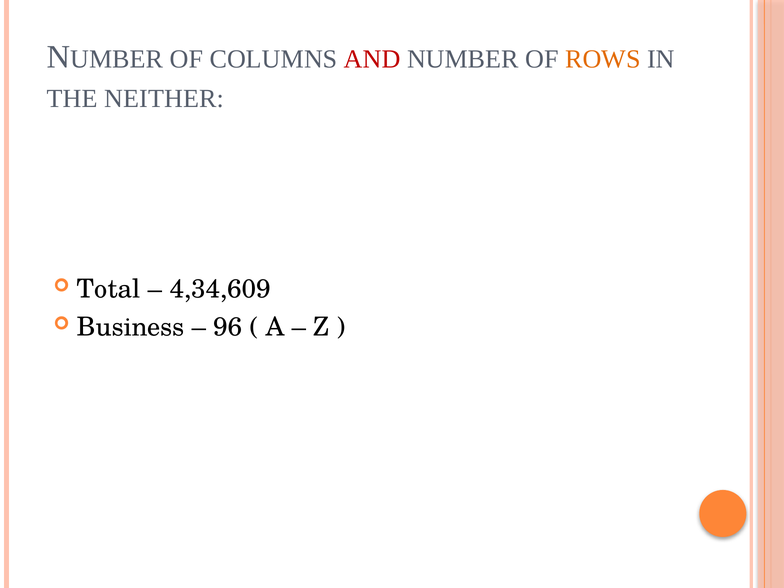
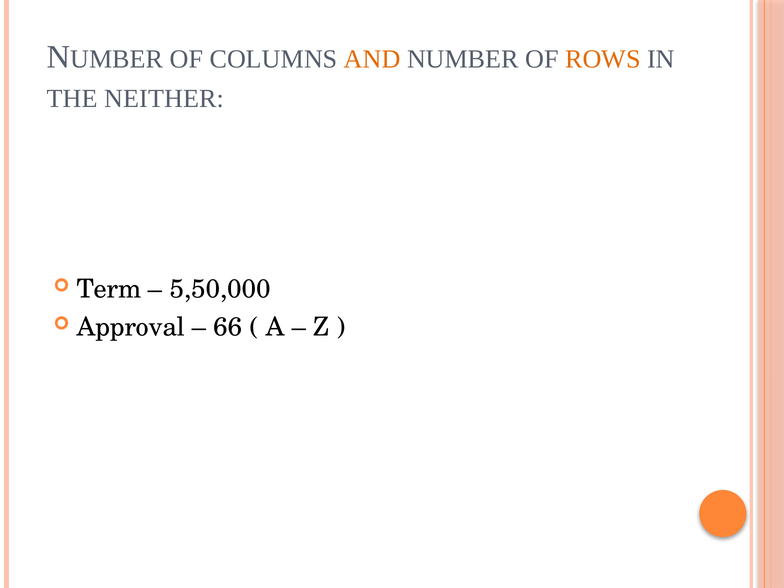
AND colour: red -> orange
Total: Total -> Term
4,34,609: 4,34,609 -> 5,50,000
Business: Business -> Approval
96: 96 -> 66
